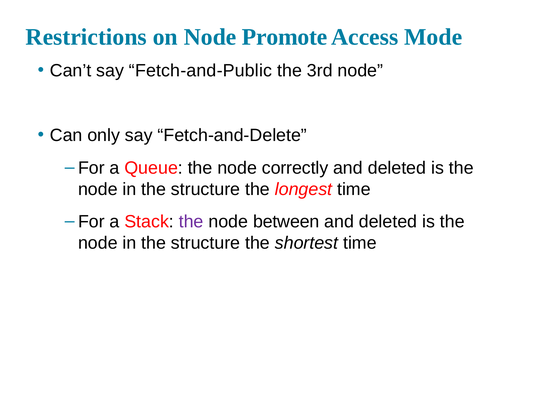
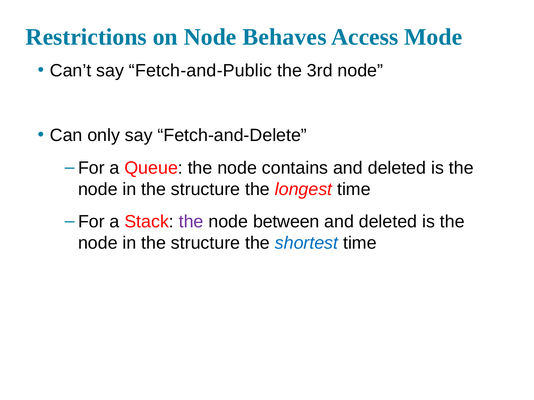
Promote: Promote -> Behaves
correctly: correctly -> contains
shortest colour: black -> blue
